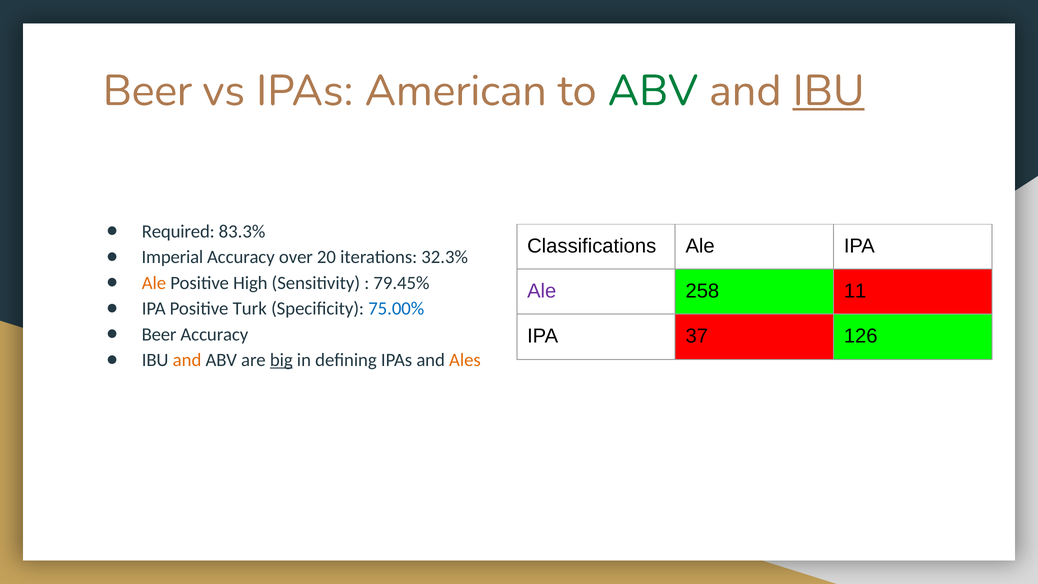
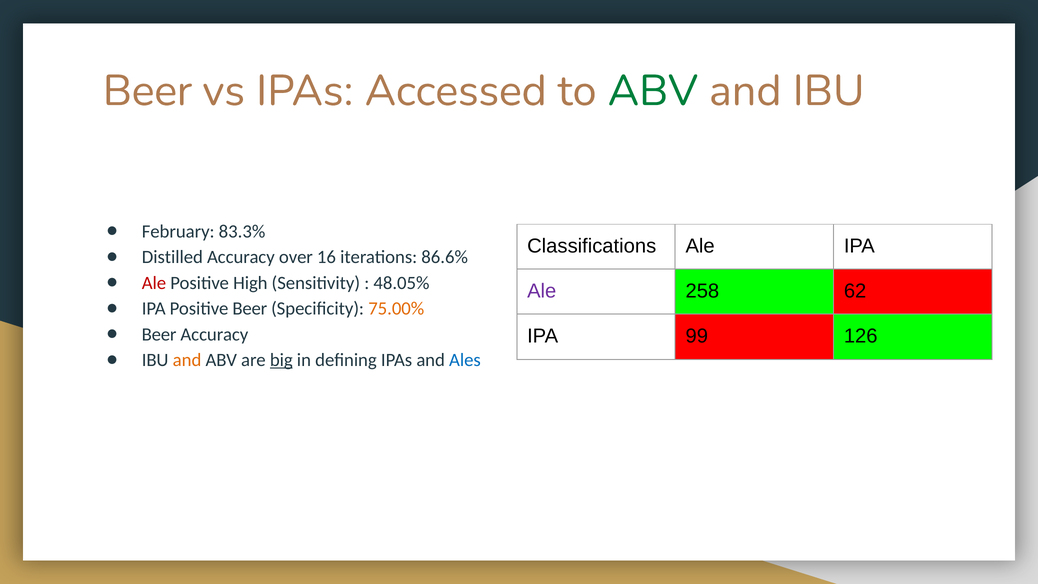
American: American -> Accessed
IBU at (829, 91) underline: present -> none
Required: Required -> February
Imperial: Imperial -> Distilled
20: 20 -> 16
32.3%: 32.3% -> 86.6%
Ale at (154, 283) colour: orange -> red
79.45%: 79.45% -> 48.05%
11: 11 -> 62
Positive Turk: Turk -> Beer
75.00% colour: blue -> orange
37: 37 -> 99
Ales colour: orange -> blue
